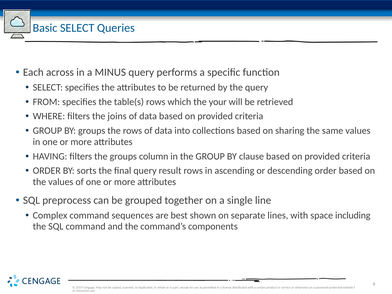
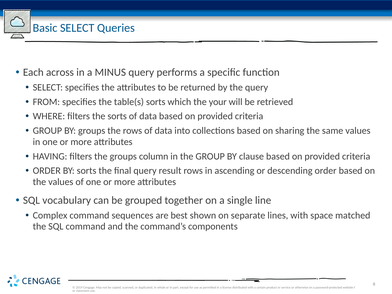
table(s rows: rows -> sorts
the joins: joins -> sorts
preprocess: preprocess -> vocabulary
including: including -> matched
